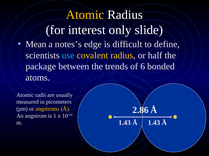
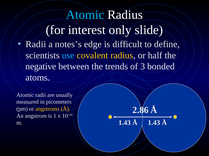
Atomic at (85, 15) colour: yellow -> light blue
Mean at (36, 44): Mean -> Radii
package: package -> negative
6: 6 -> 3
